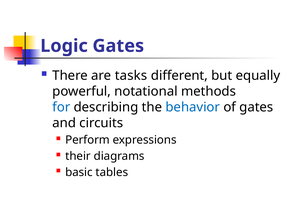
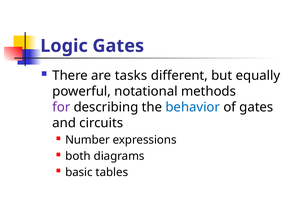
for colour: blue -> purple
Perform: Perform -> Number
their: their -> both
